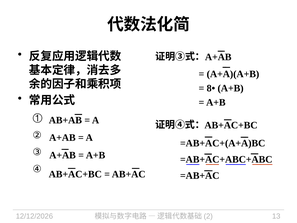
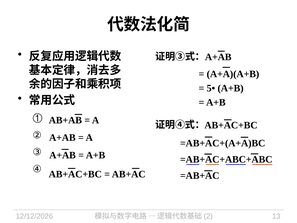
8•: 8• -> 5•
